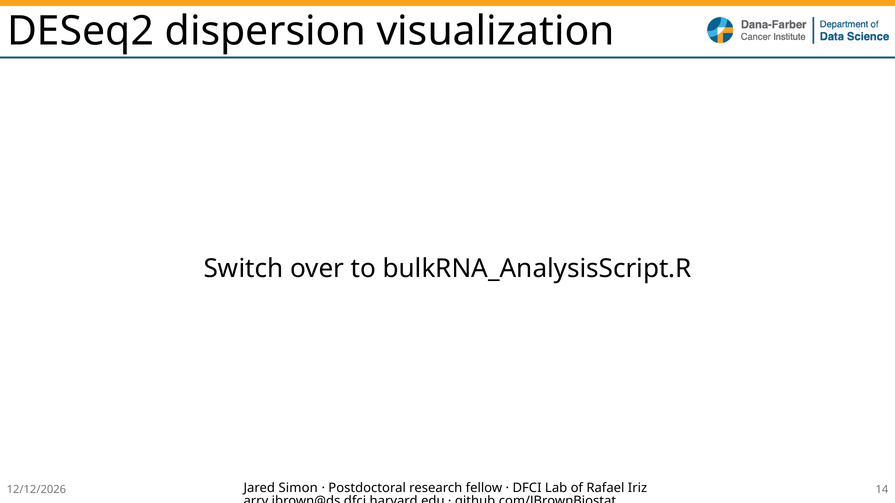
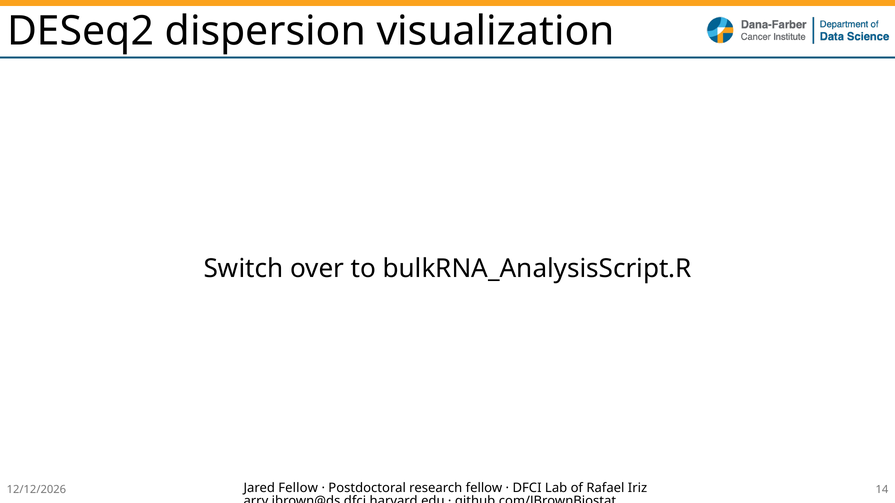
Jared Simon: Simon -> Fellow
